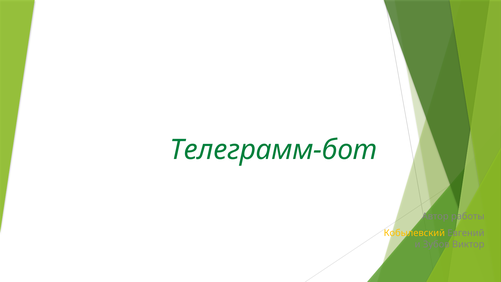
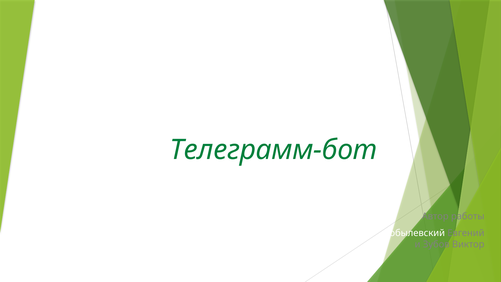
Кобылевский colour: yellow -> white
